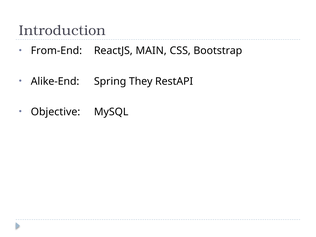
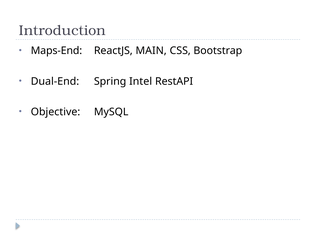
From-End: From-End -> Maps-End
Alike-End: Alike-End -> Dual-End
They: They -> Intel
